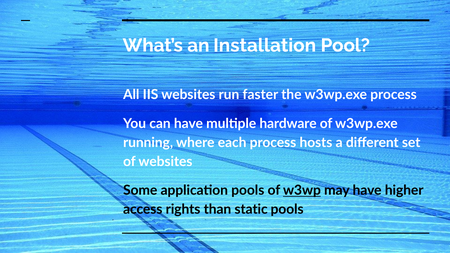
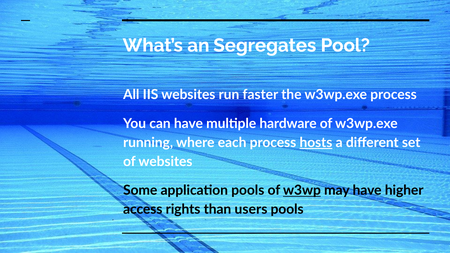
Installation: Installation -> Segregates
hosts underline: none -> present
static: static -> users
